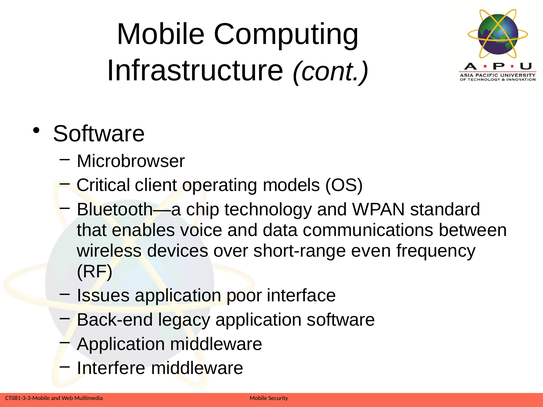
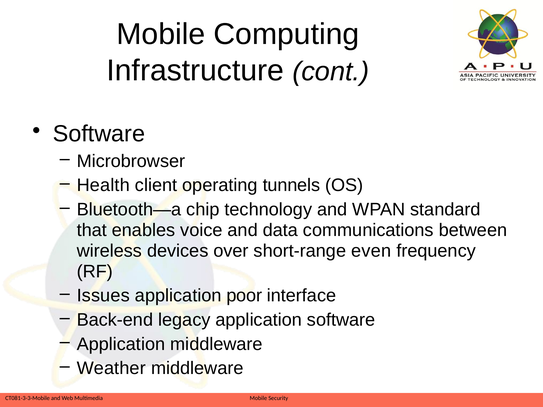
Critical: Critical -> Health
models: models -> tunnels
Interfere: Interfere -> Weather
